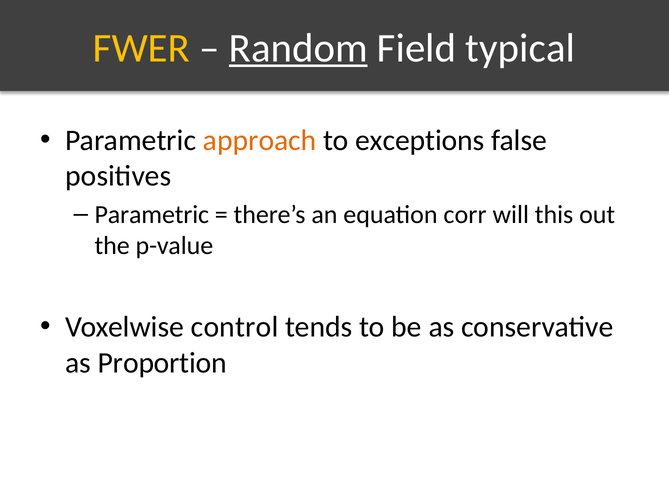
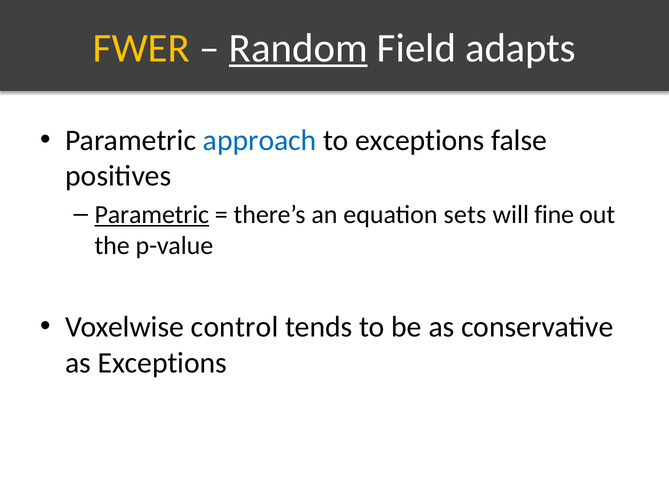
typical: typical -> adapts
approach colour: orange -> blue
Parametric at (152, 214) underline: none -> present
corr: corr -> sets
this: this -> fine
as Proportion: Proportion -> Exceptions
